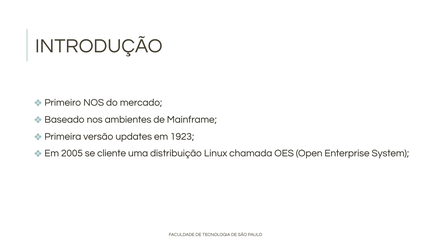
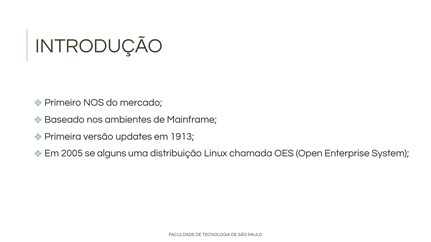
1923: 1923 -> 1913
cliente: cliente -> alguns
